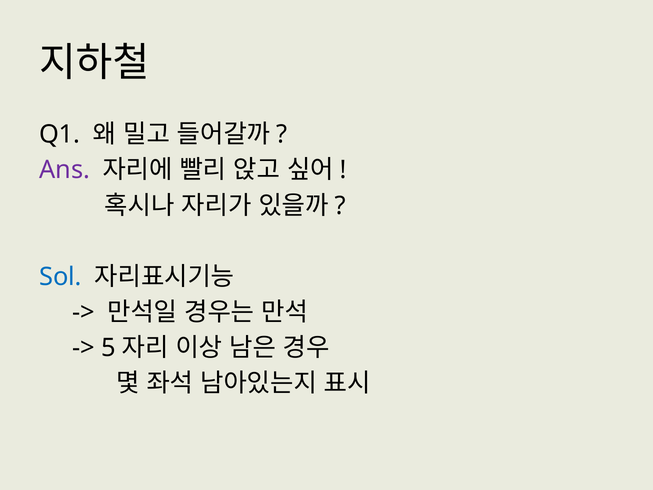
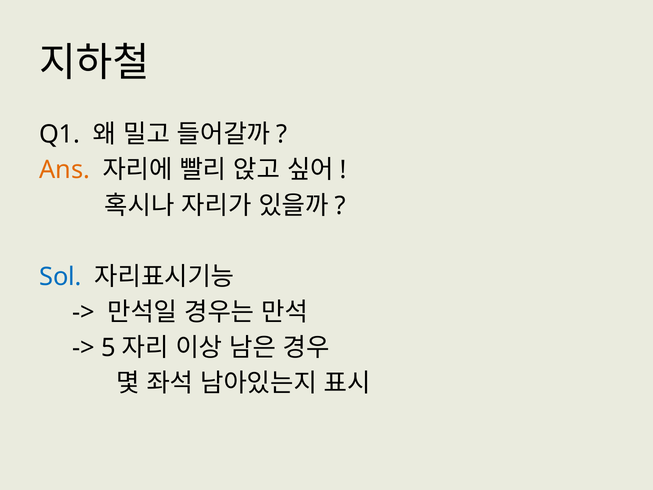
Ans colour: purple -> orange
